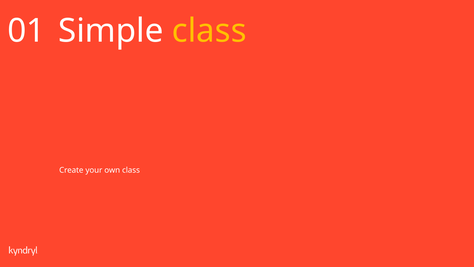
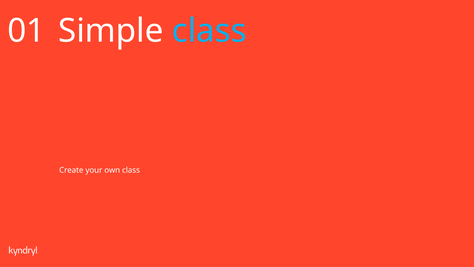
class at (209, 31) colour: yellow -> light blue
